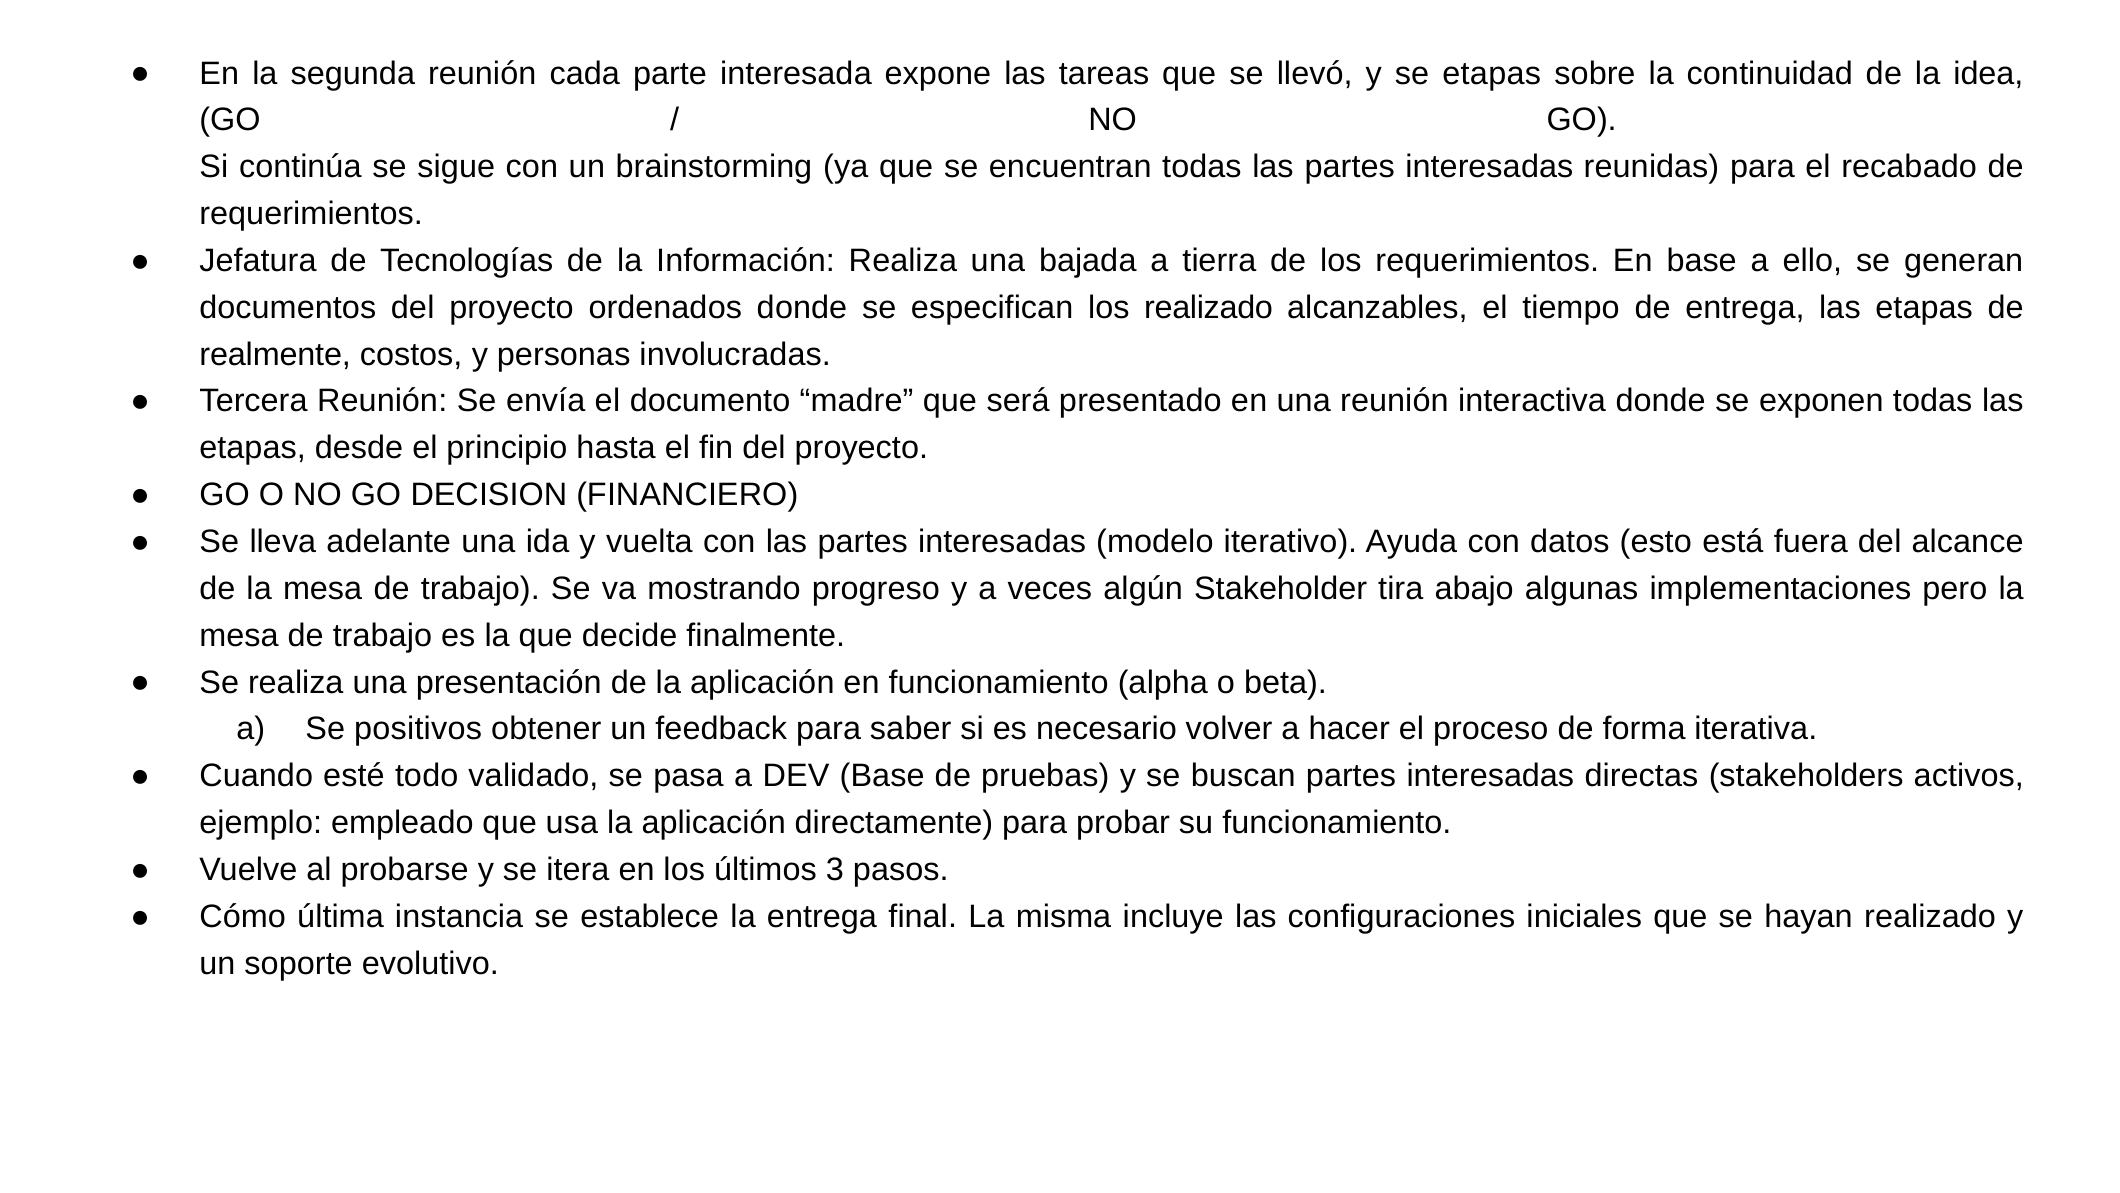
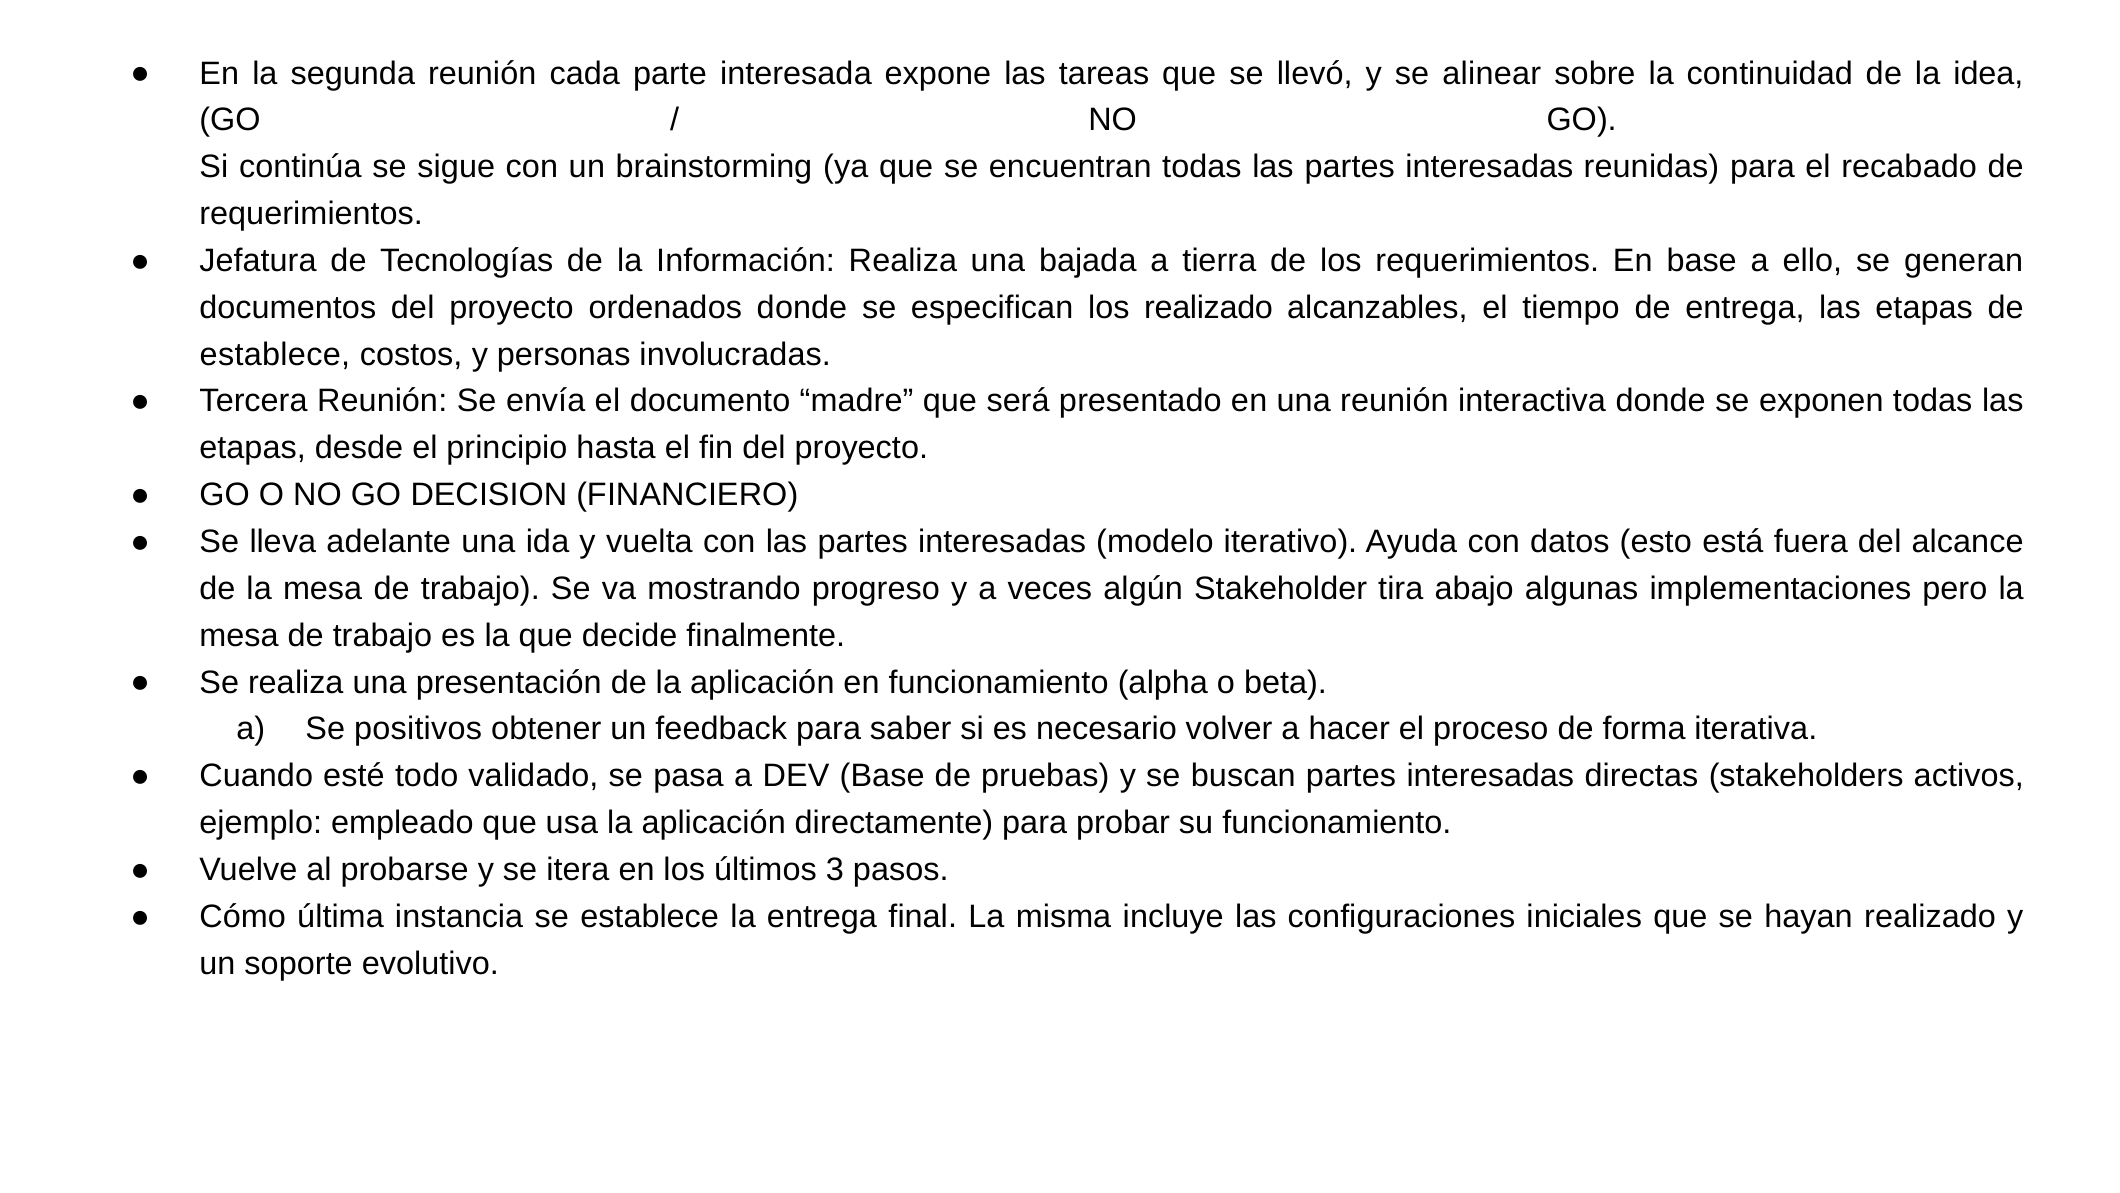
se etapas: etapas -> alinear
realmente at (275, 354): realmente -> establece
